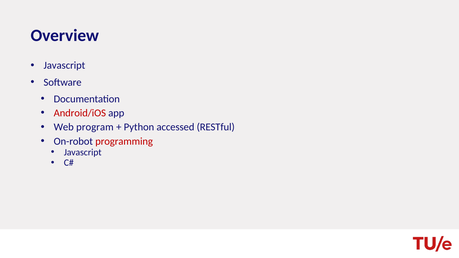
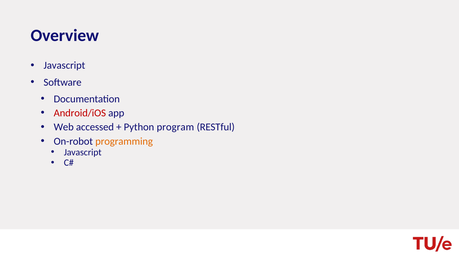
program: program -> accessed
accessed: accessed -> program
programming colour: red -> orange
